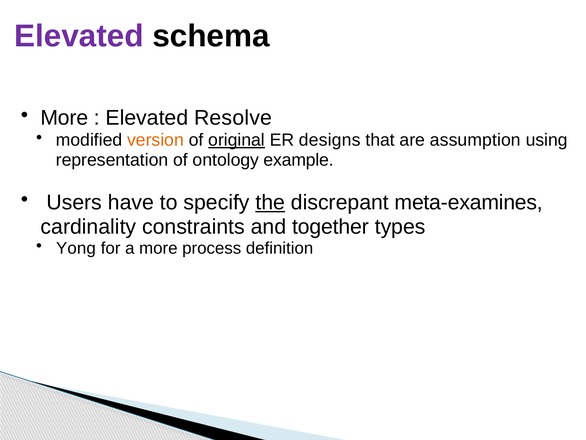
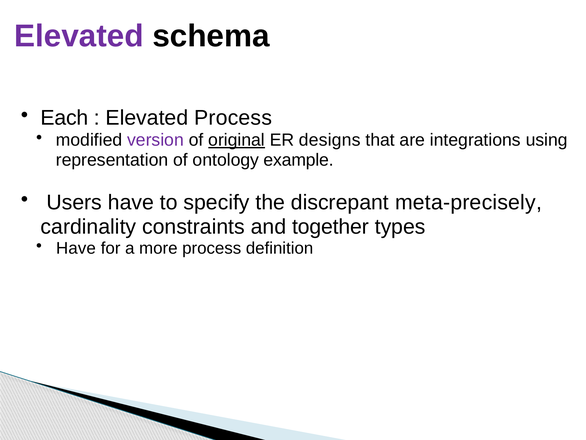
More at (64, 118): More -> Each
Elevated Resolve: Resolve -> Process
version colour: orange -> purple
assumption: assumption -> integrations
the underline: present -> none
meta-examines: meta-examines -> meta-precisely
Yong at (76, 248): Yong -> Have
